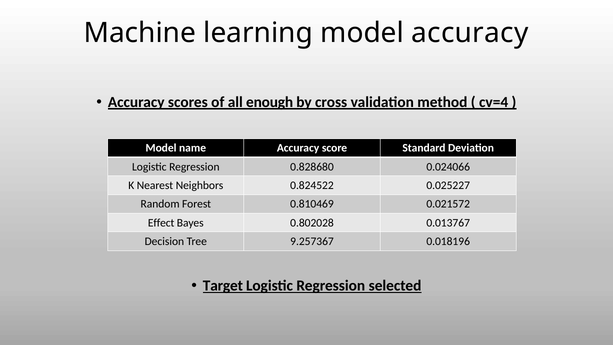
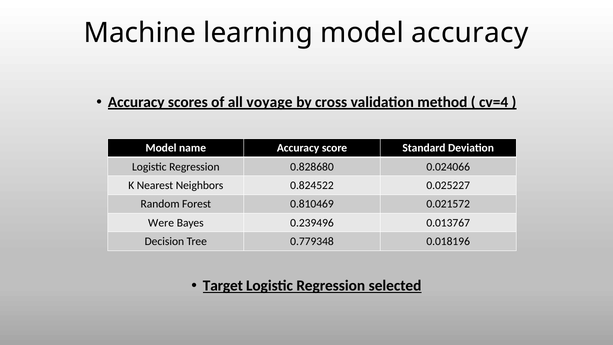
enough: enough -> voyage
Effect: Effect -> Were
0.802028: 0.802028 -> 0.239496
9.257367: 9.257367 -> 0.779348
